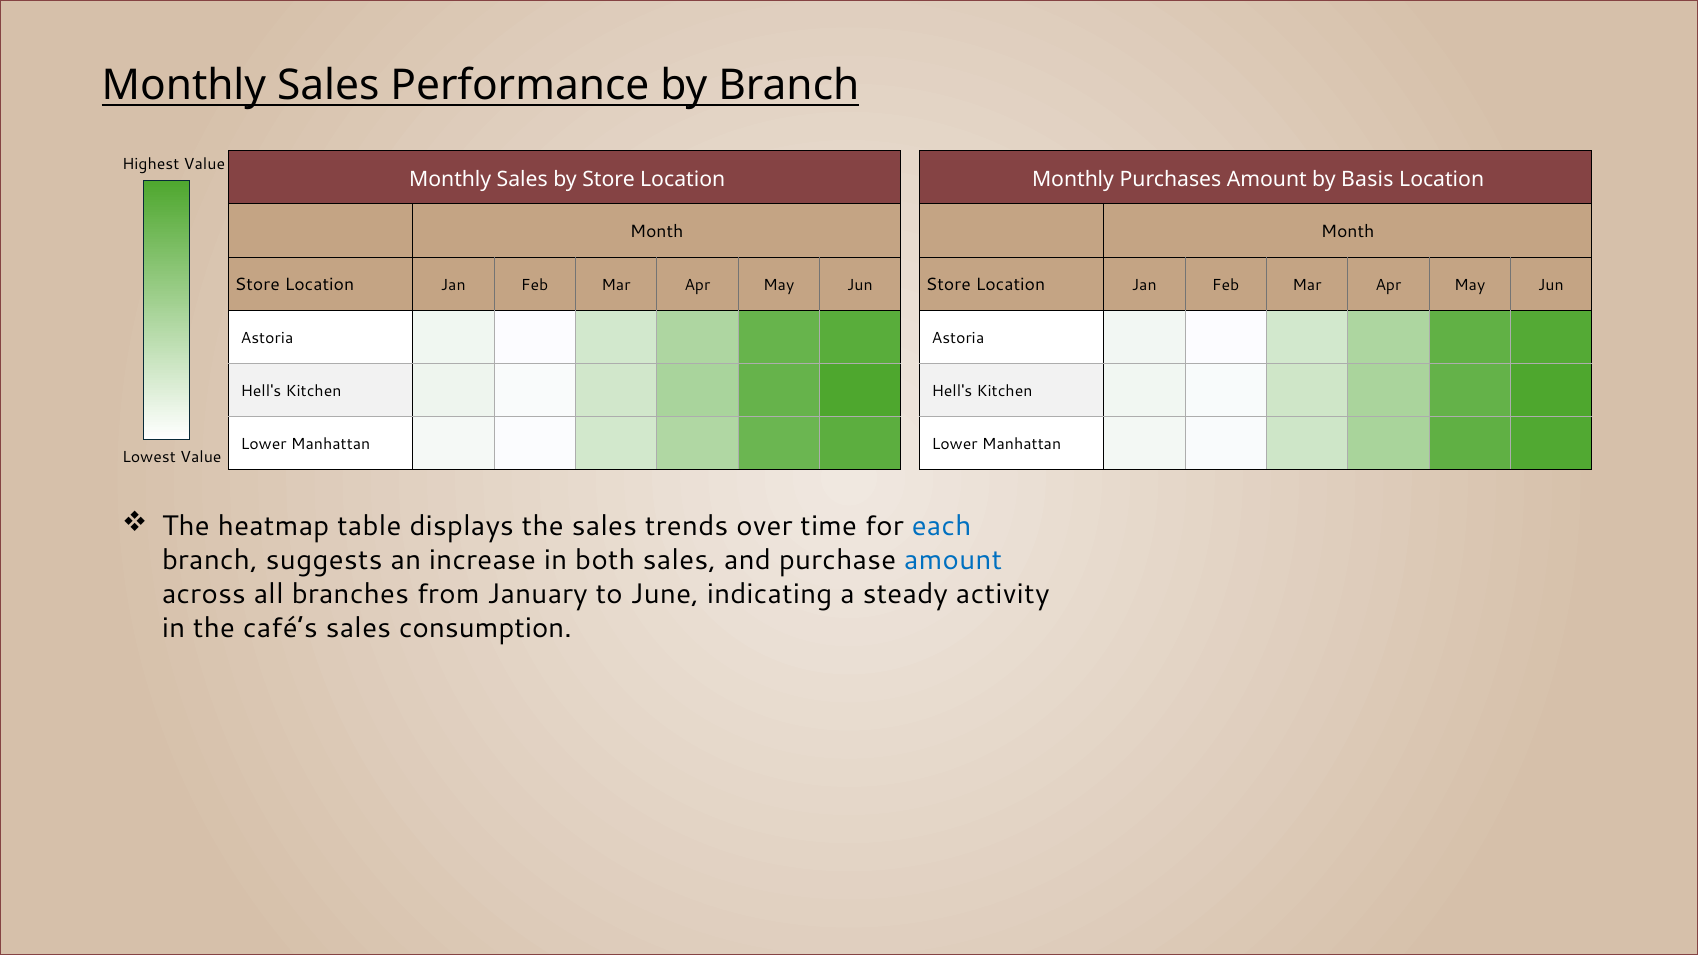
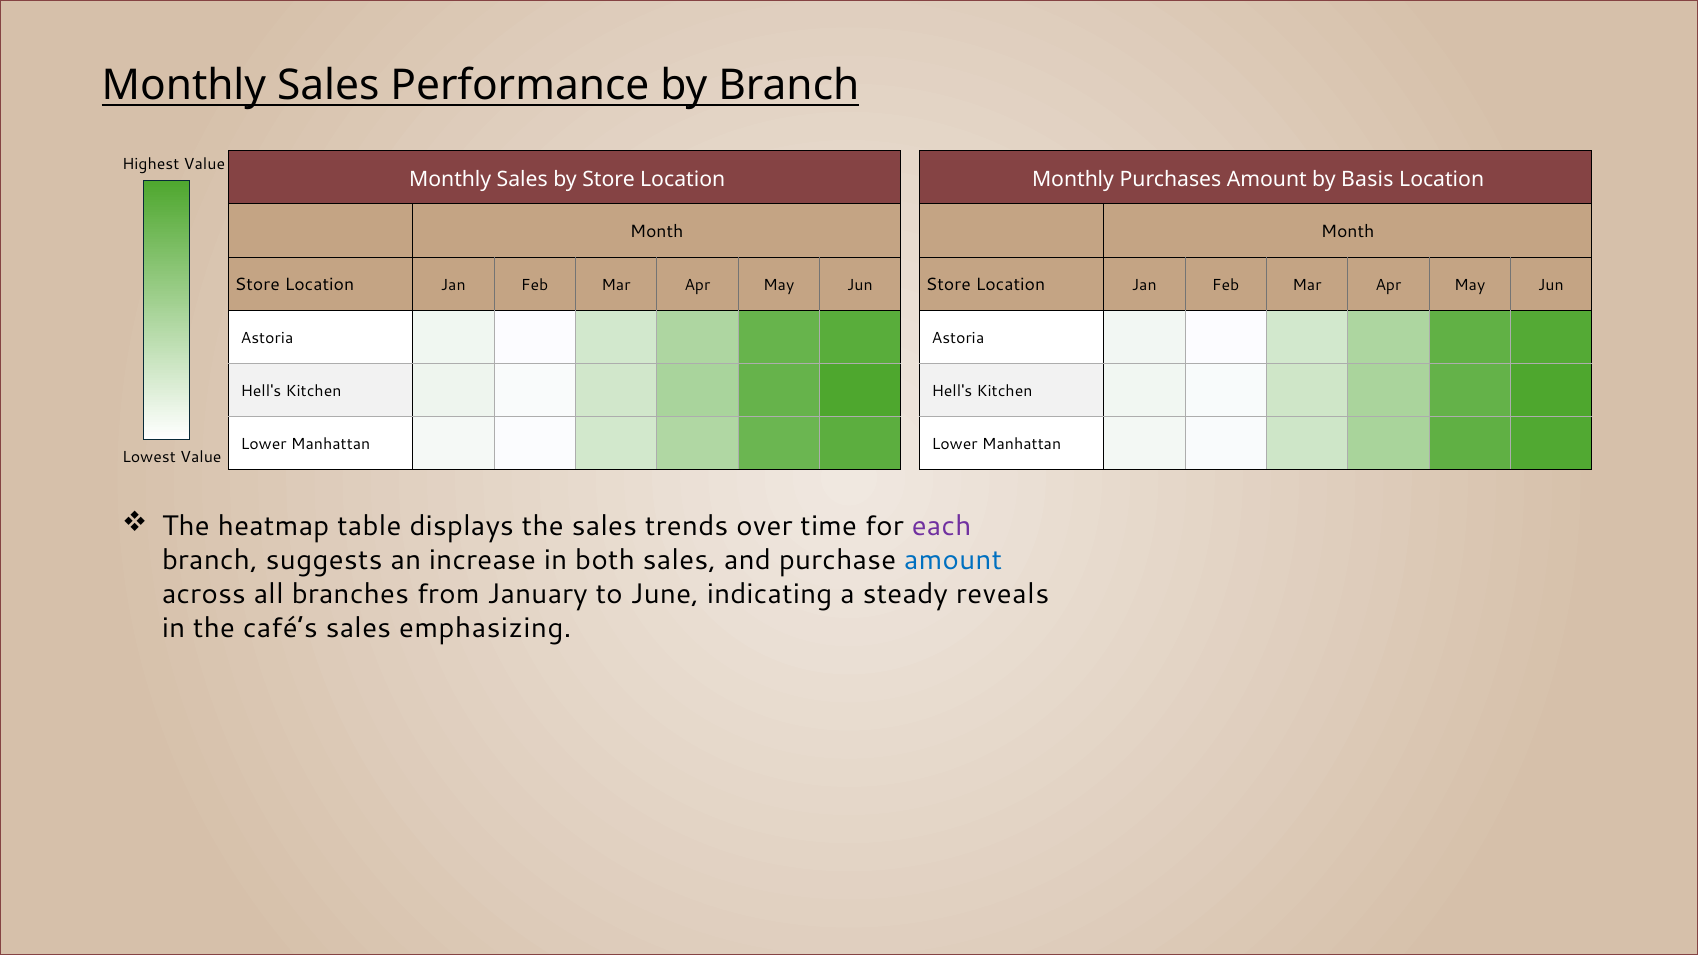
each colour: blue -> purple
activity: activity -> reveals
consumption: consumption -> emphasizing
